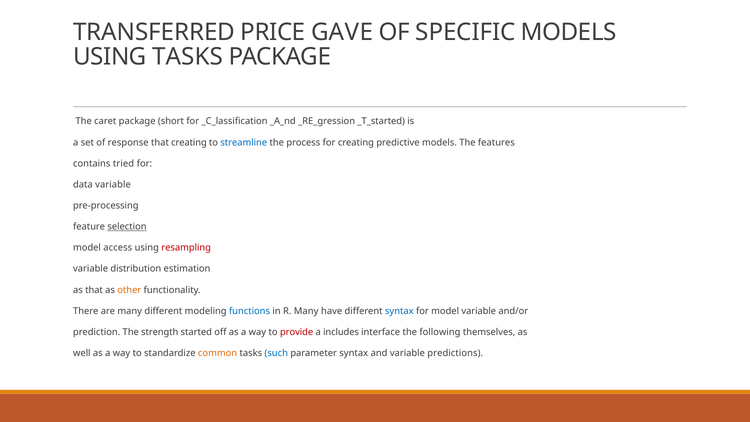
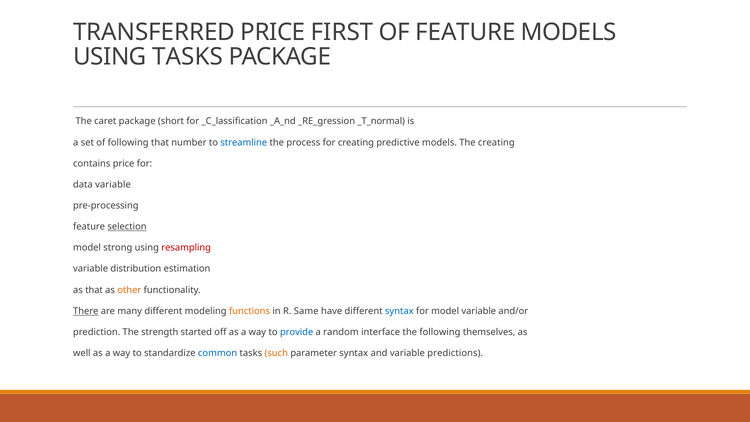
GAVE: GAVE -> FIRST
OF SPECIFIC: SPECIFIC -> FEATURE
_T_started: _T_started -> _T_normal
of response: response -> following
that creating: creating -> number
The features: features -> creating
contains tried: tried -> price
access: access -> strong
There underline: none -> present
functions colour: blue -> orange
R Many: Many -> Same
provide colour: red -> blue
includes: includes -> random
common colour: orange -> blue
such colour: blue -> orange
